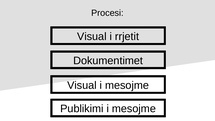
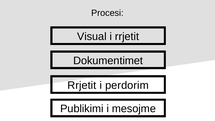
Visual at (82, 85): Visual -> Rrjetit
mesojme at (127, 85): mesojme -> perdorim
